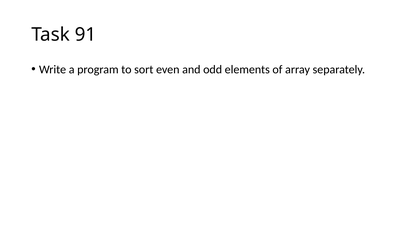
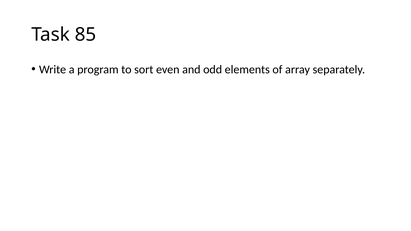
91: 91 -> 85
